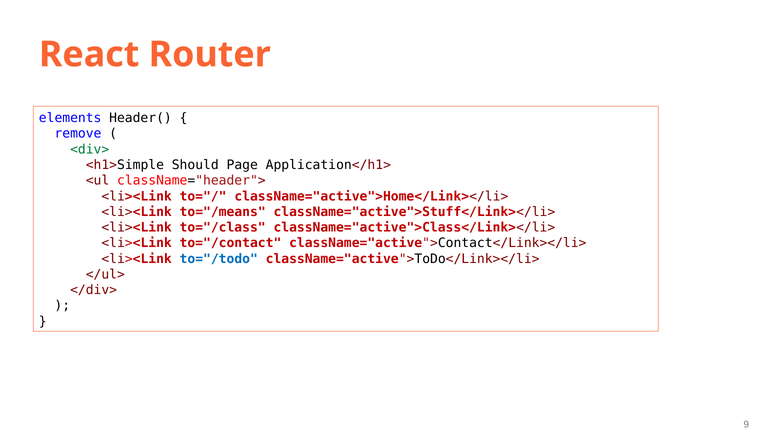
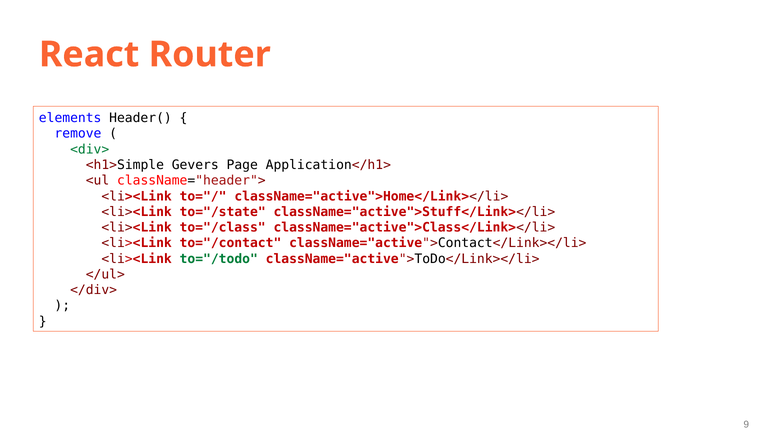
Should: Should -> Gevers
to="/means: to="/means -> to="/state
to="/todo colour: blue -> green
